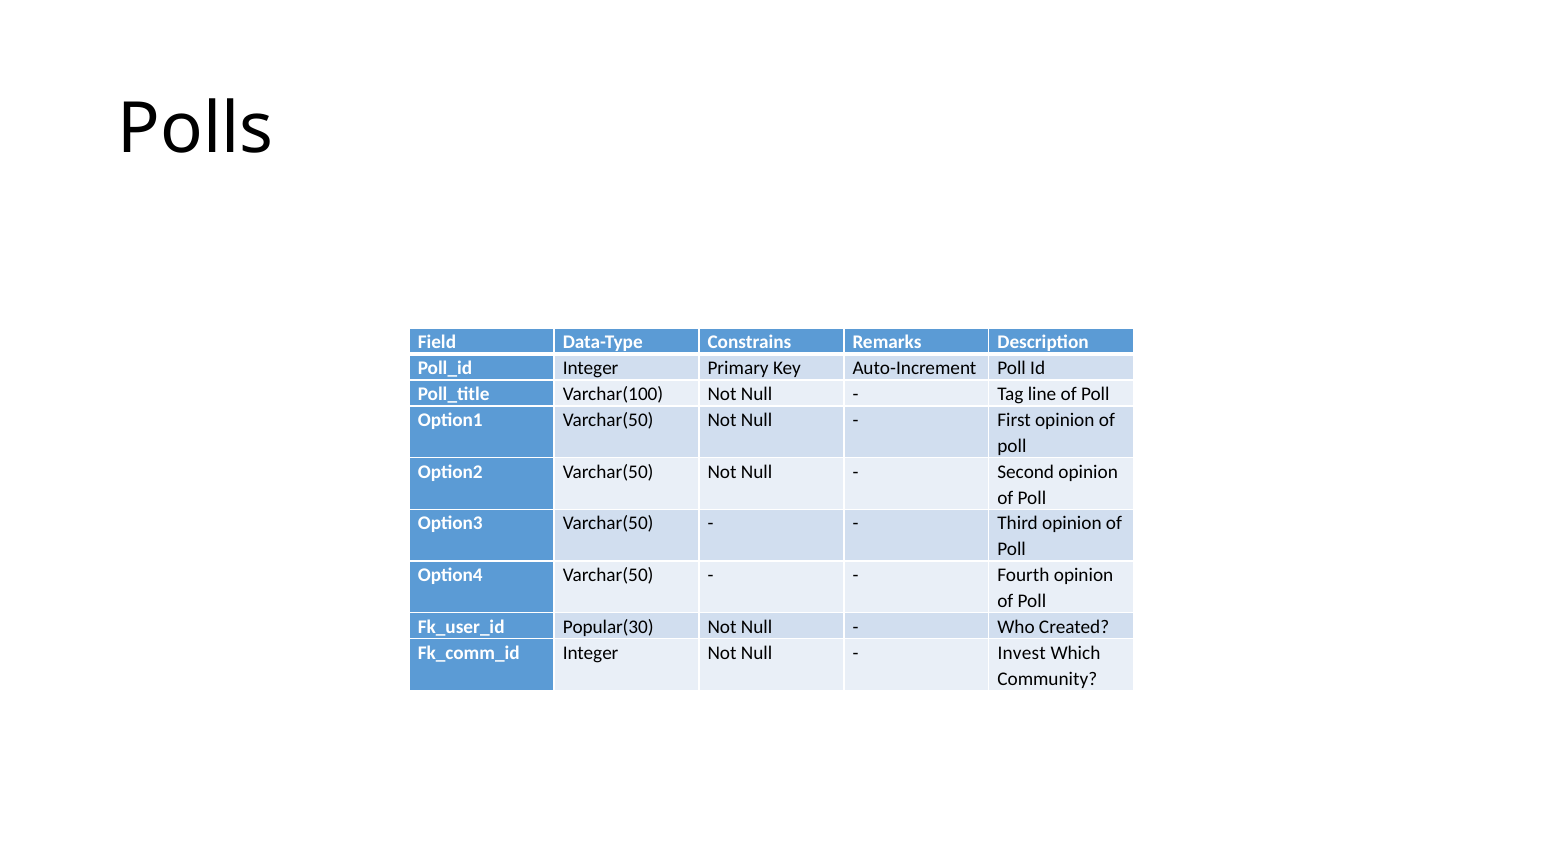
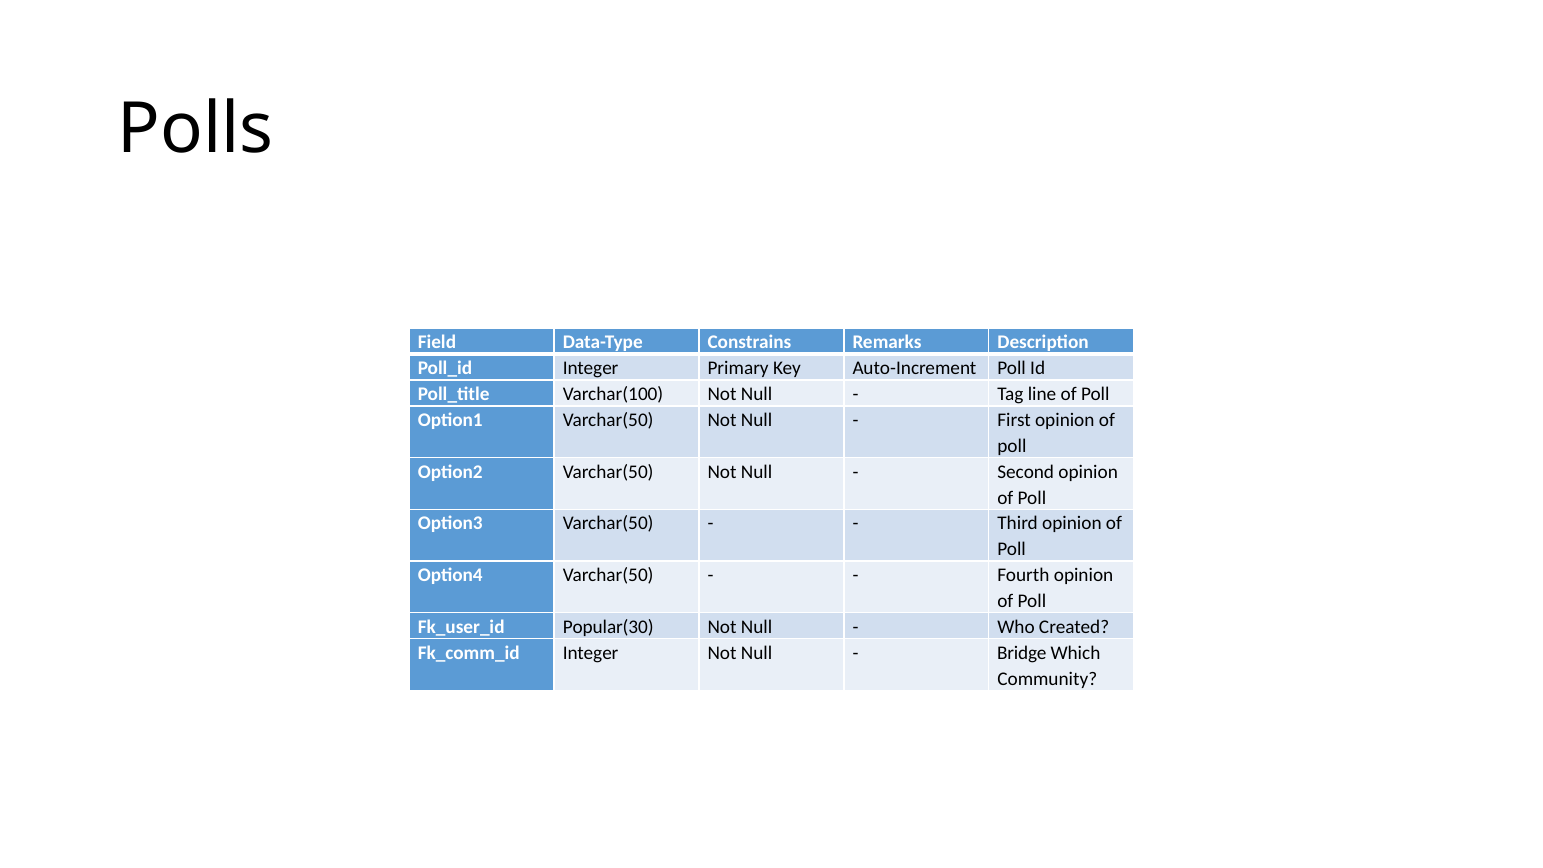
Invest: Invest -> Bridge
